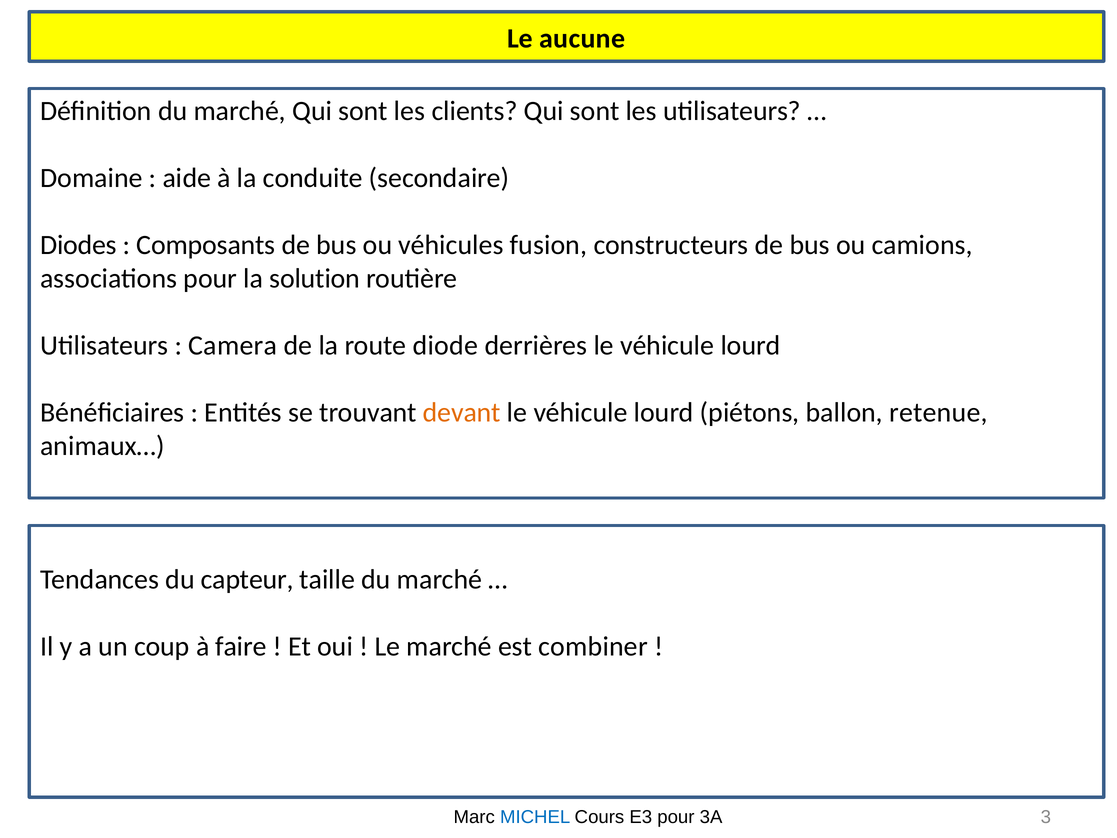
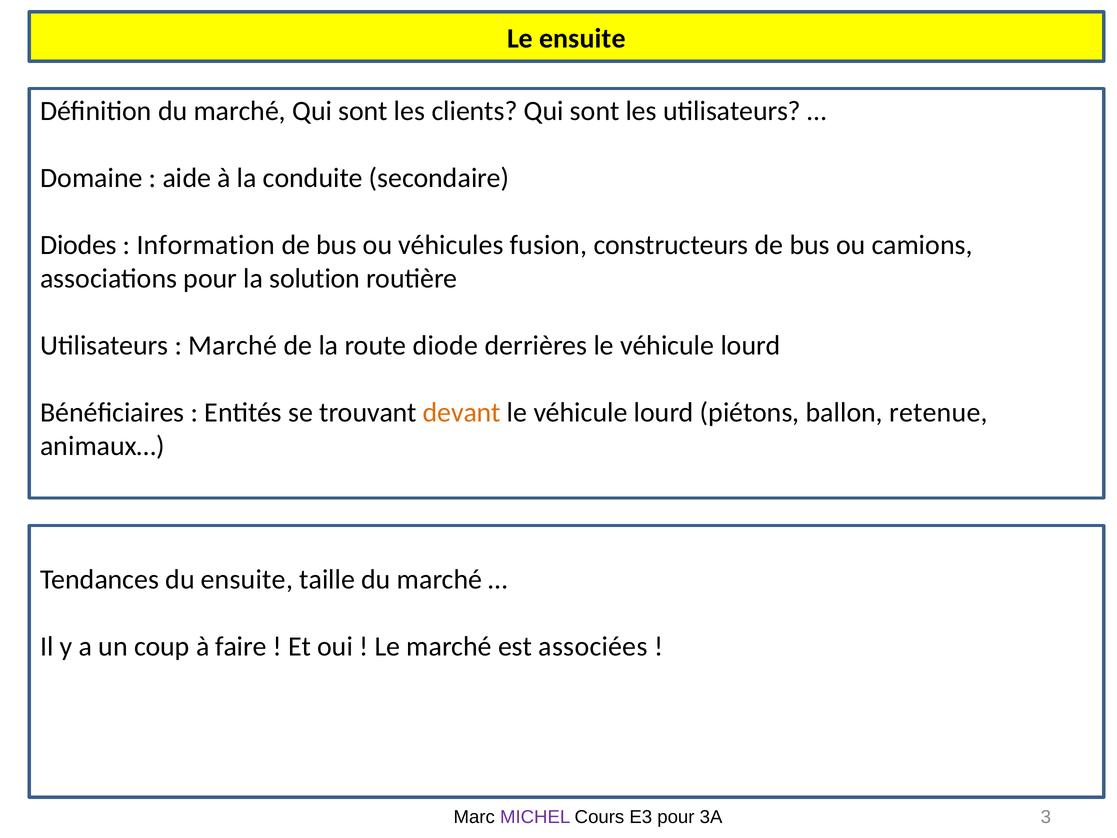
Le aucune: aucune -> ensuite
Composants: Composants -> Information
Camera at (233, 345): Camera -> Marché
du capteur: capteur -> ensuite
combiner: combiner -> associées
MICHEL colour: blue -> purple
